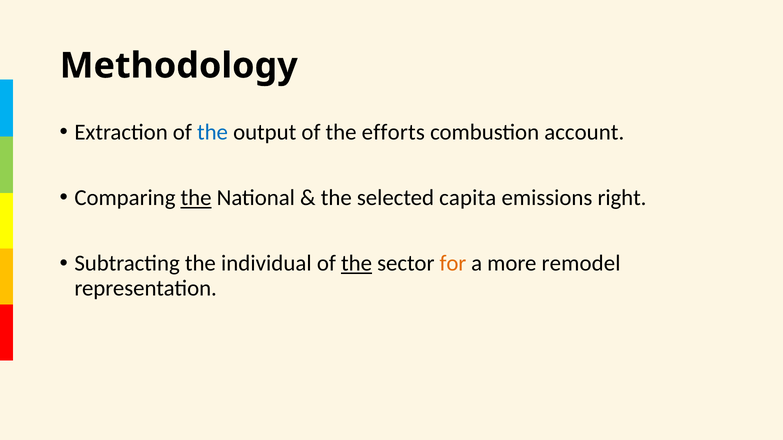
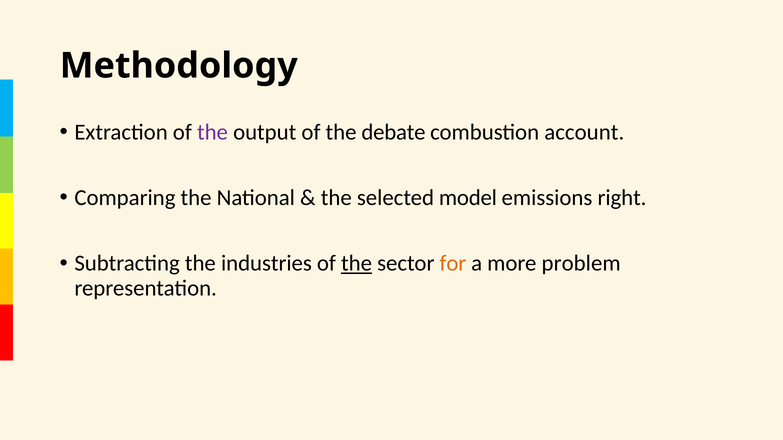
the at (213, 132) colour: blue -> purple
efforts: efforts -> debate
the at (196, 198) underline: present -> none
capita: capita -> model
individual: individual -> industries
remodel: remodel -> problem
